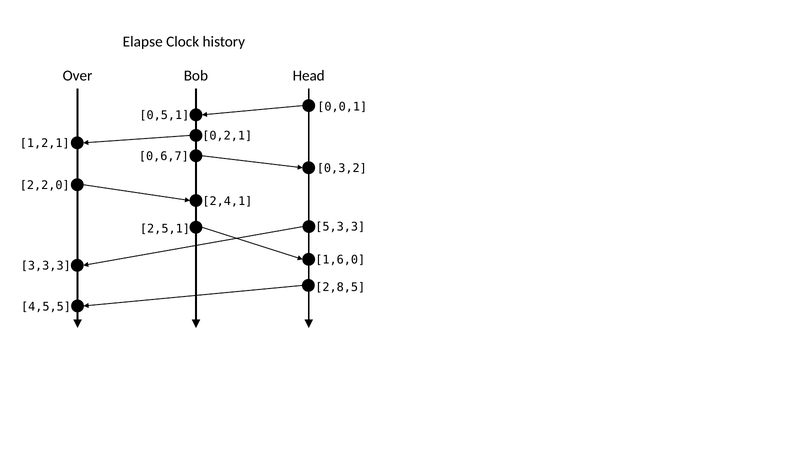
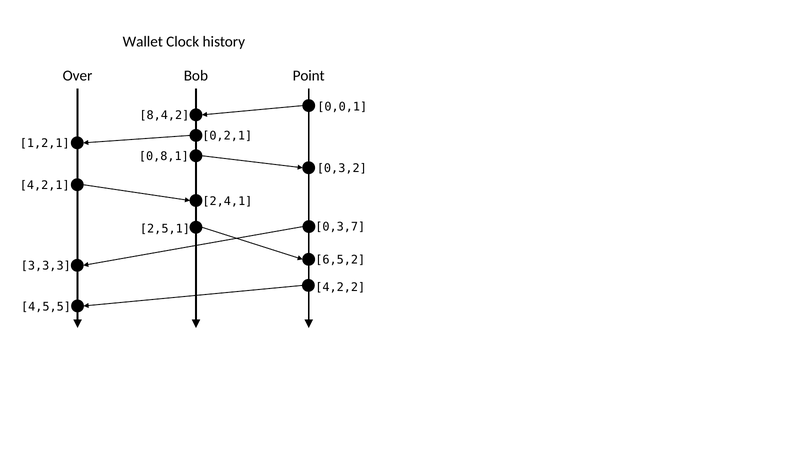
Elapse: Elapse -> Wallet
Head: Head -> Point
0,5,1: 0,5,1 -> 8,4,2
0,6,7: 0,6,7 -> 0,8,1
2,2,0: 2,2,0 -> 4,2,1
5,3,3: 5,3,3 -> 0,3,7
1,6,0: 1,6,0 -> 6,5,2
2,8,5: 2,8,5 -> 4,2,2
